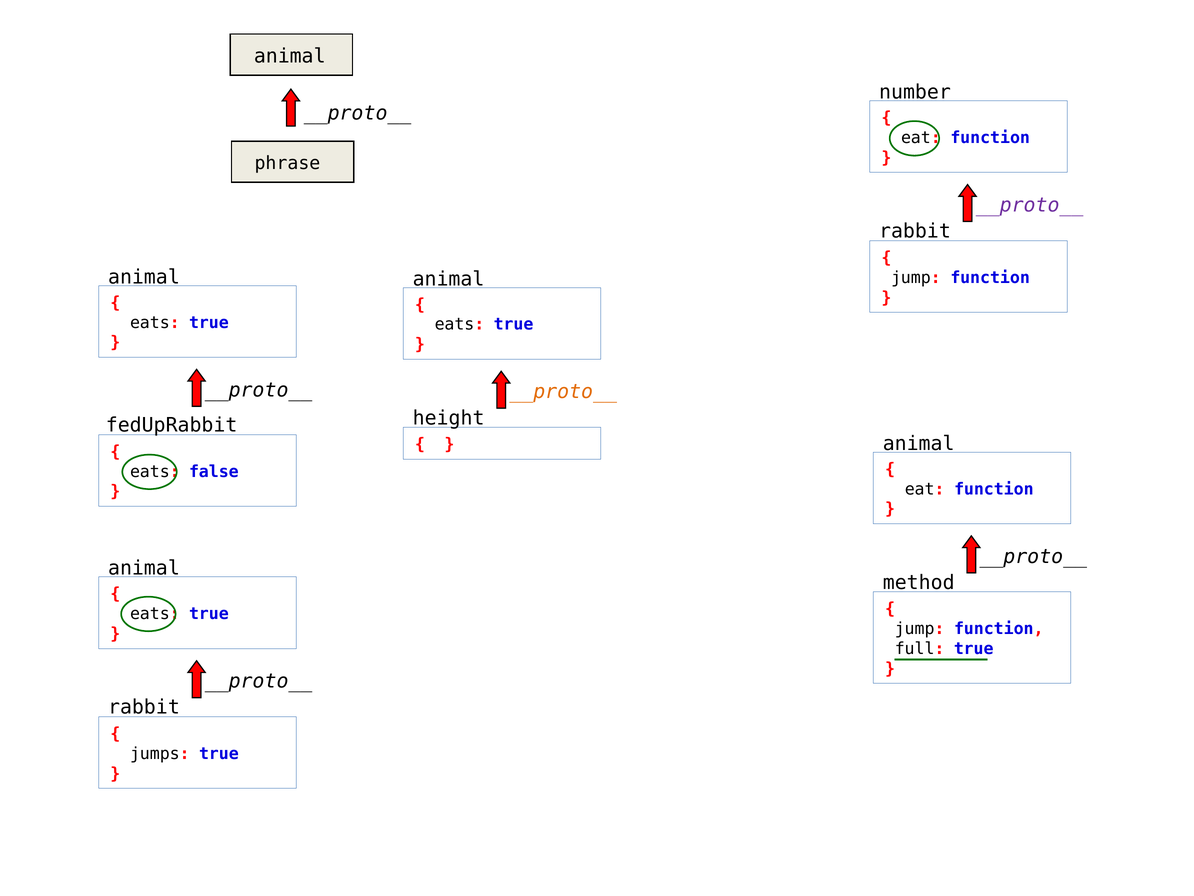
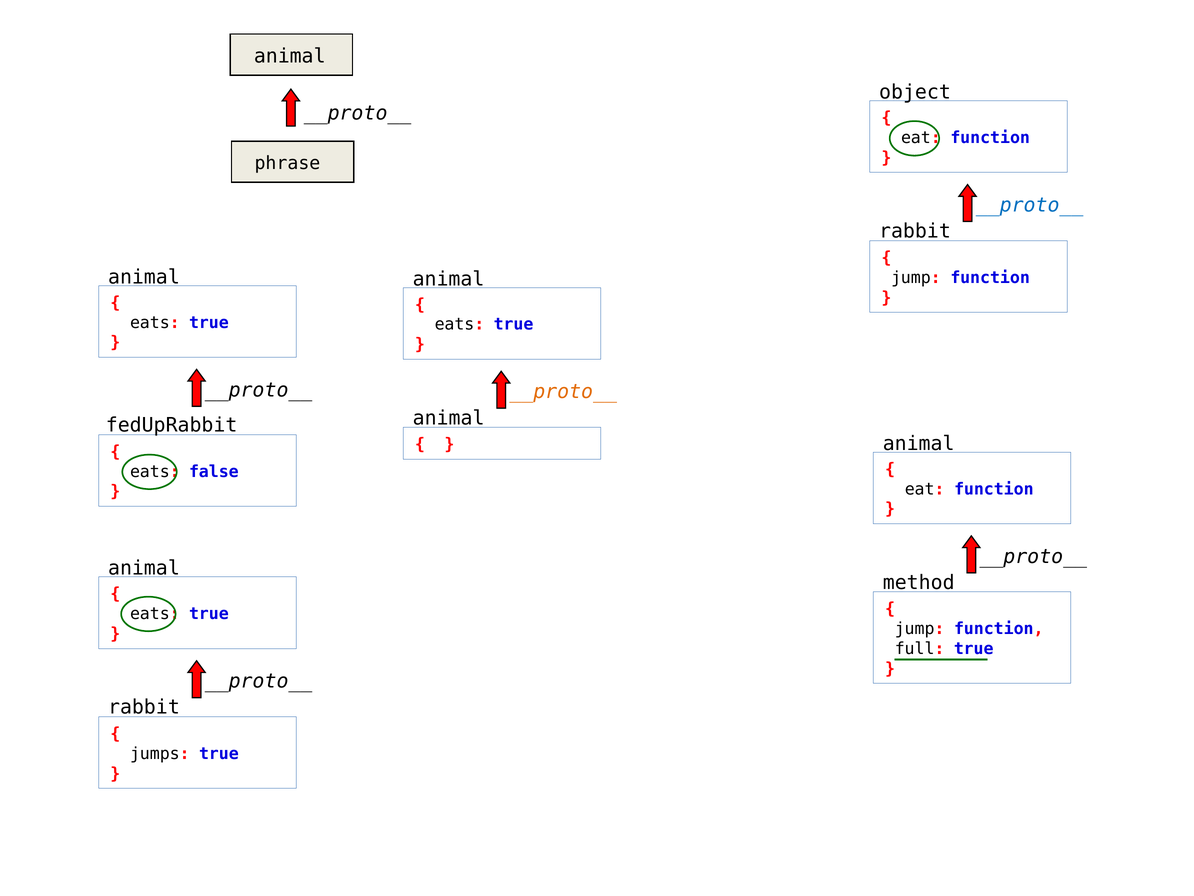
number: number -> object
__proto__ at (1030, 205) colour: purple -> blue
height at (449, 418): height -> animal
